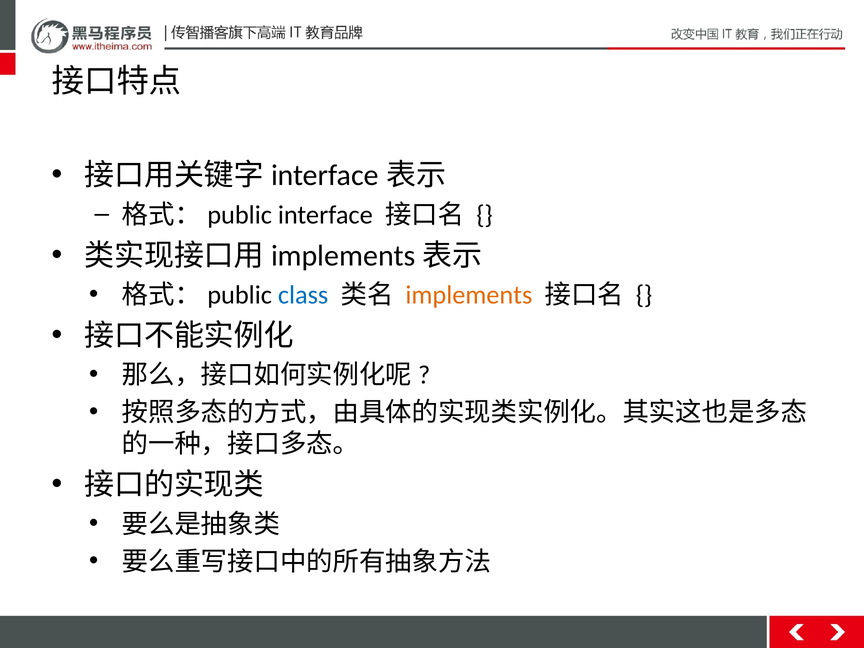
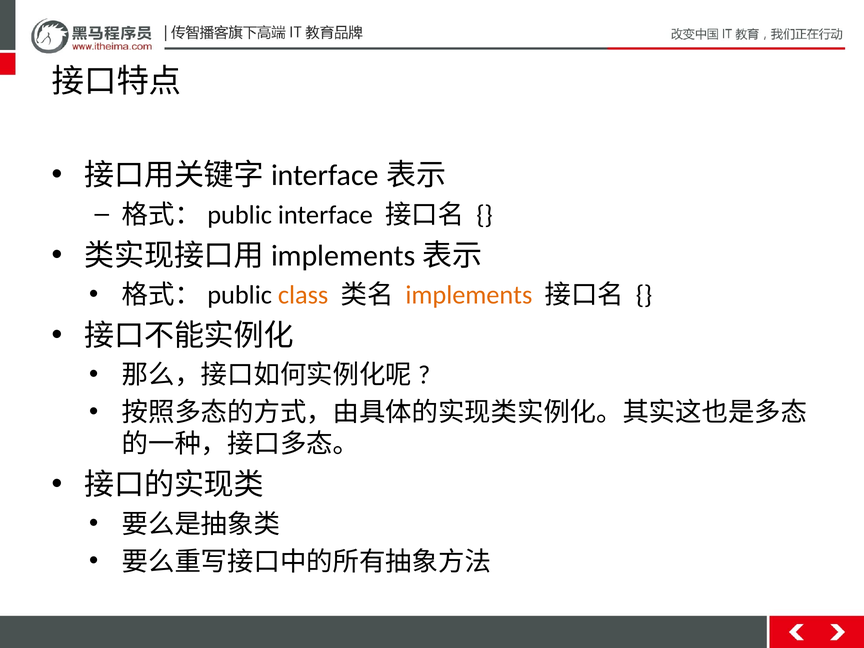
class colour: blue -> orange
